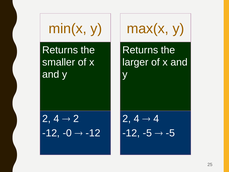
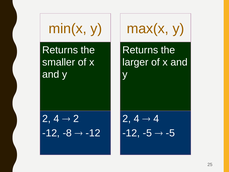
-0: -0 -> -8
